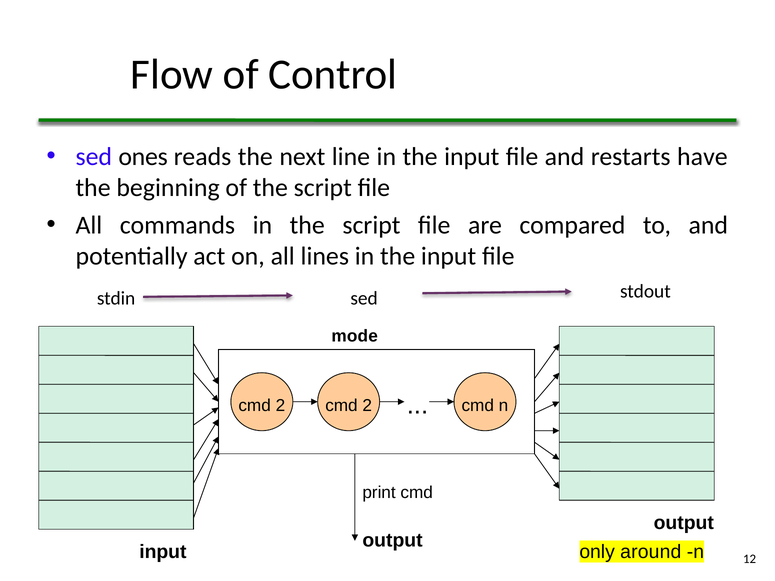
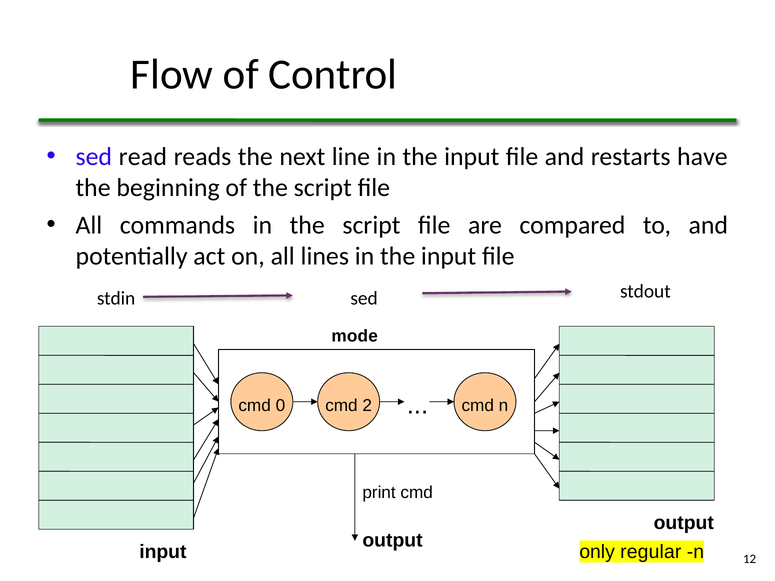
ones: ones -> read
2 at (280, 406): 2 -> 0
around: around -> regular
